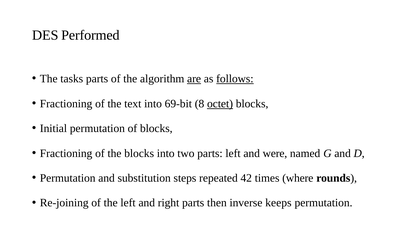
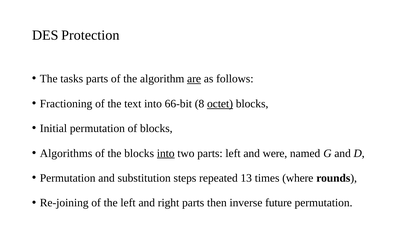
Performed: Performed -> Protection
follows underline: present -> none
69-bit: 69-bit -> 66-bit
Fractioning at (66, 153): Fractioning -> Algorithms
into at (166, 153) underline: none -> present
42: 42 -> 13
keeps: keeps -> future
